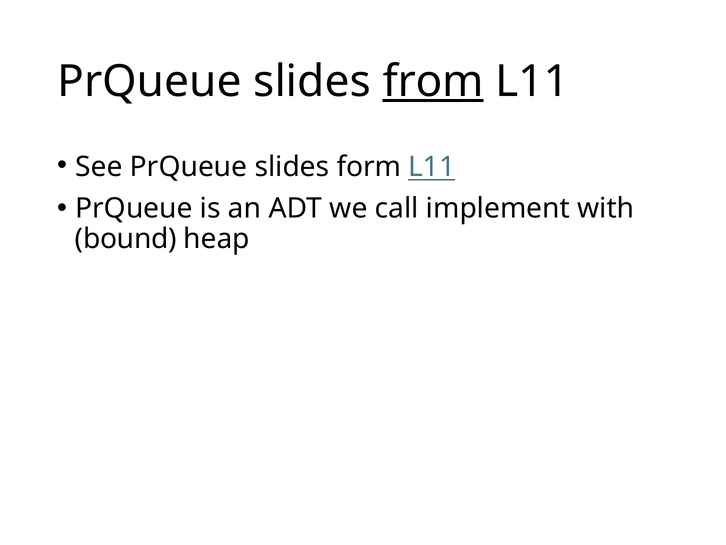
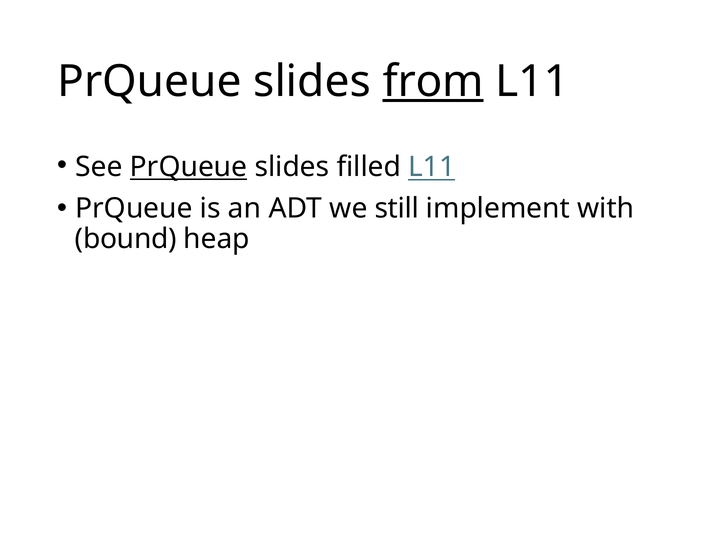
PrQueue at (189, 167) underline: none -> present
form: form -> filled
call: call -> still
